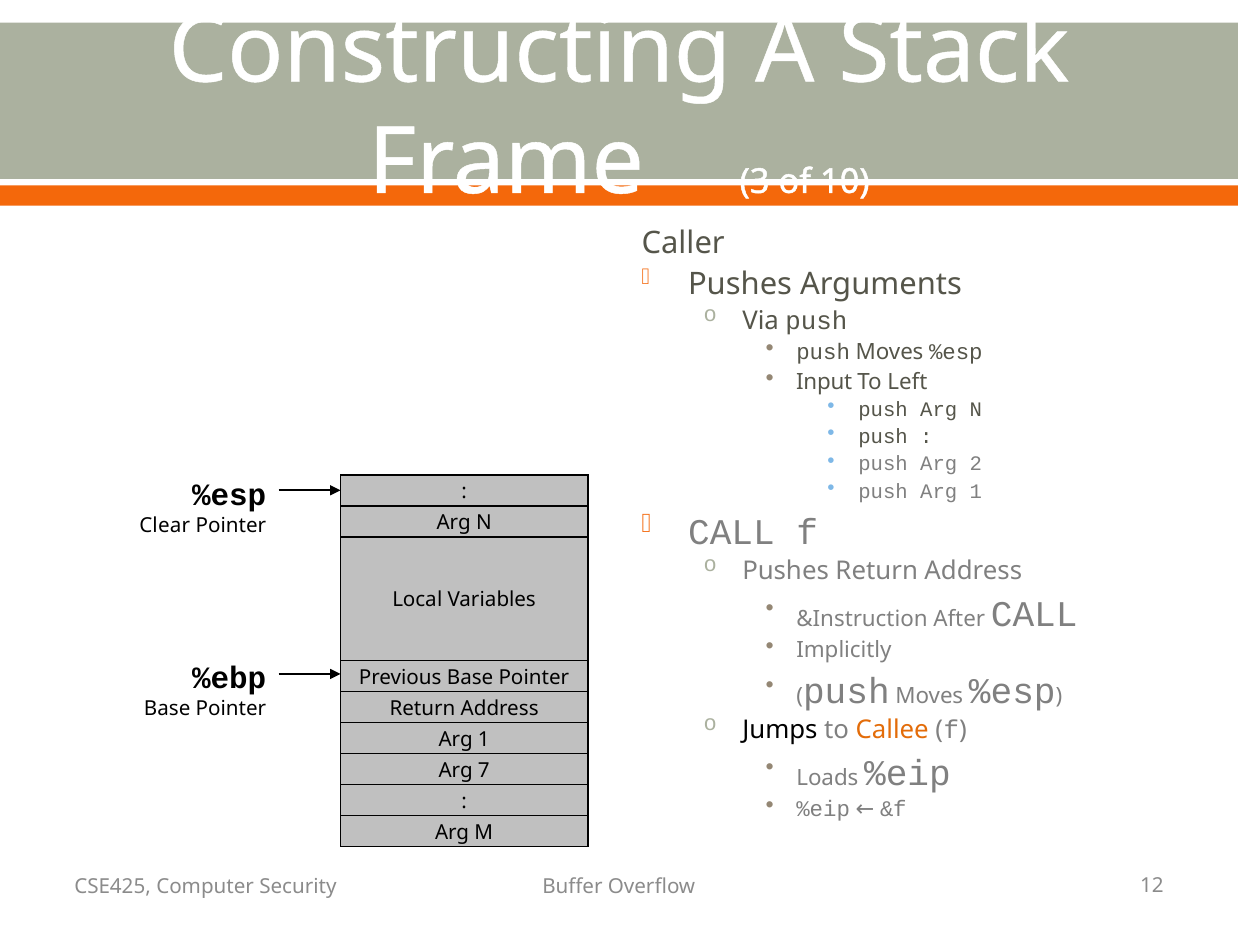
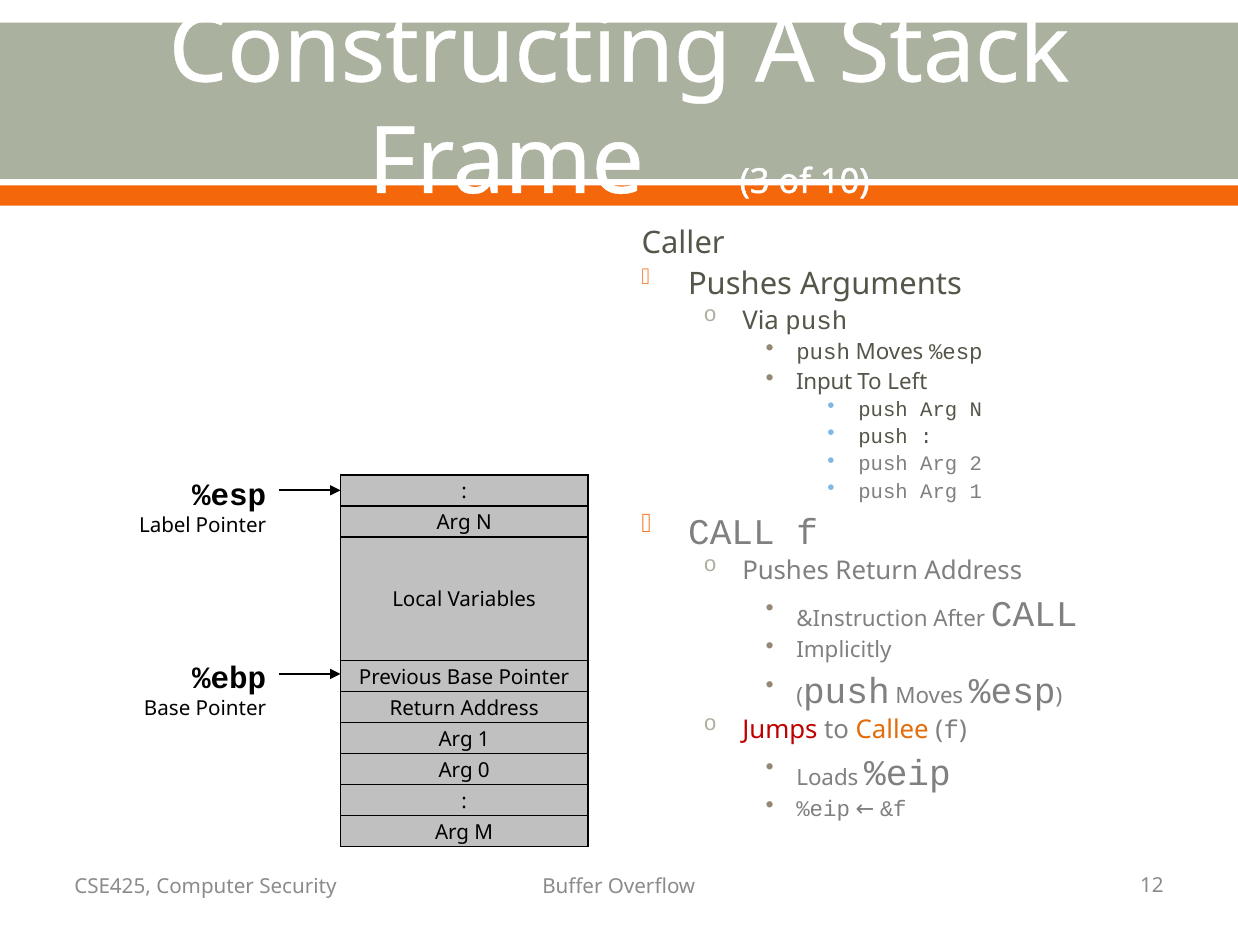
Clear: Clear -> Label
Jumps colour: black -> red
7: 7 -> 0
